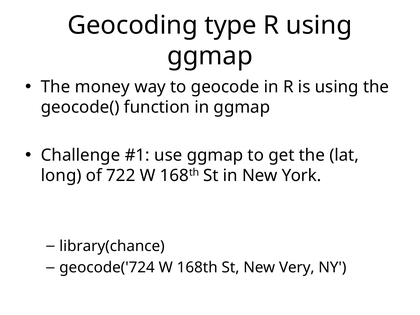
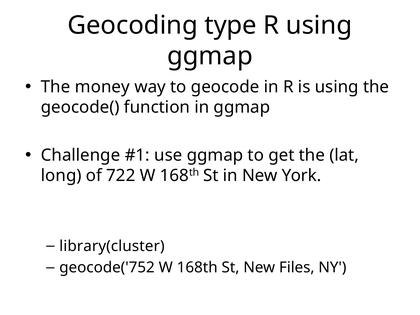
library(chance: library(chance -> library(cluster
geocode('724: geocode('724 -> geocode('752
Very: Very -> Files
